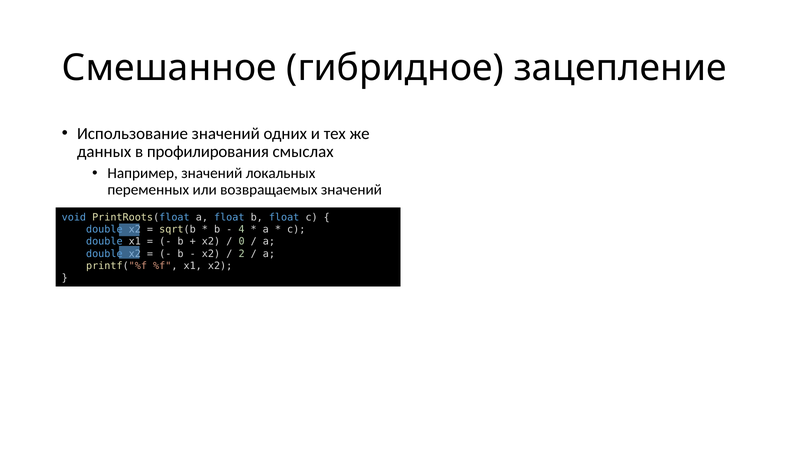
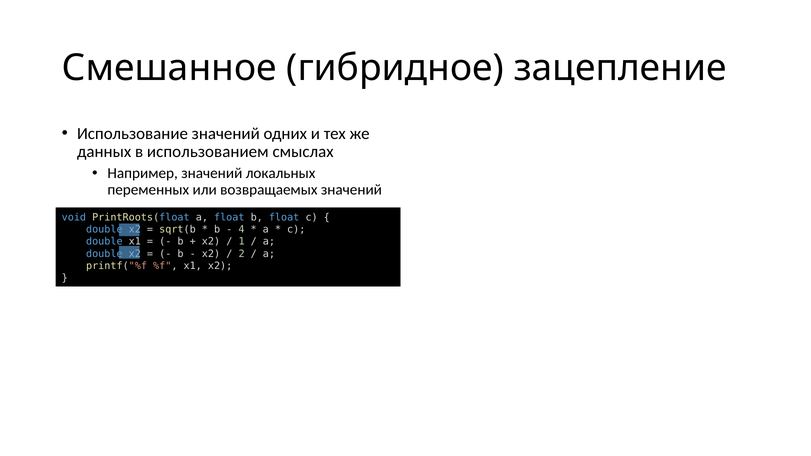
профилирования: профилирования -> использованием
0: 0 -> 1
